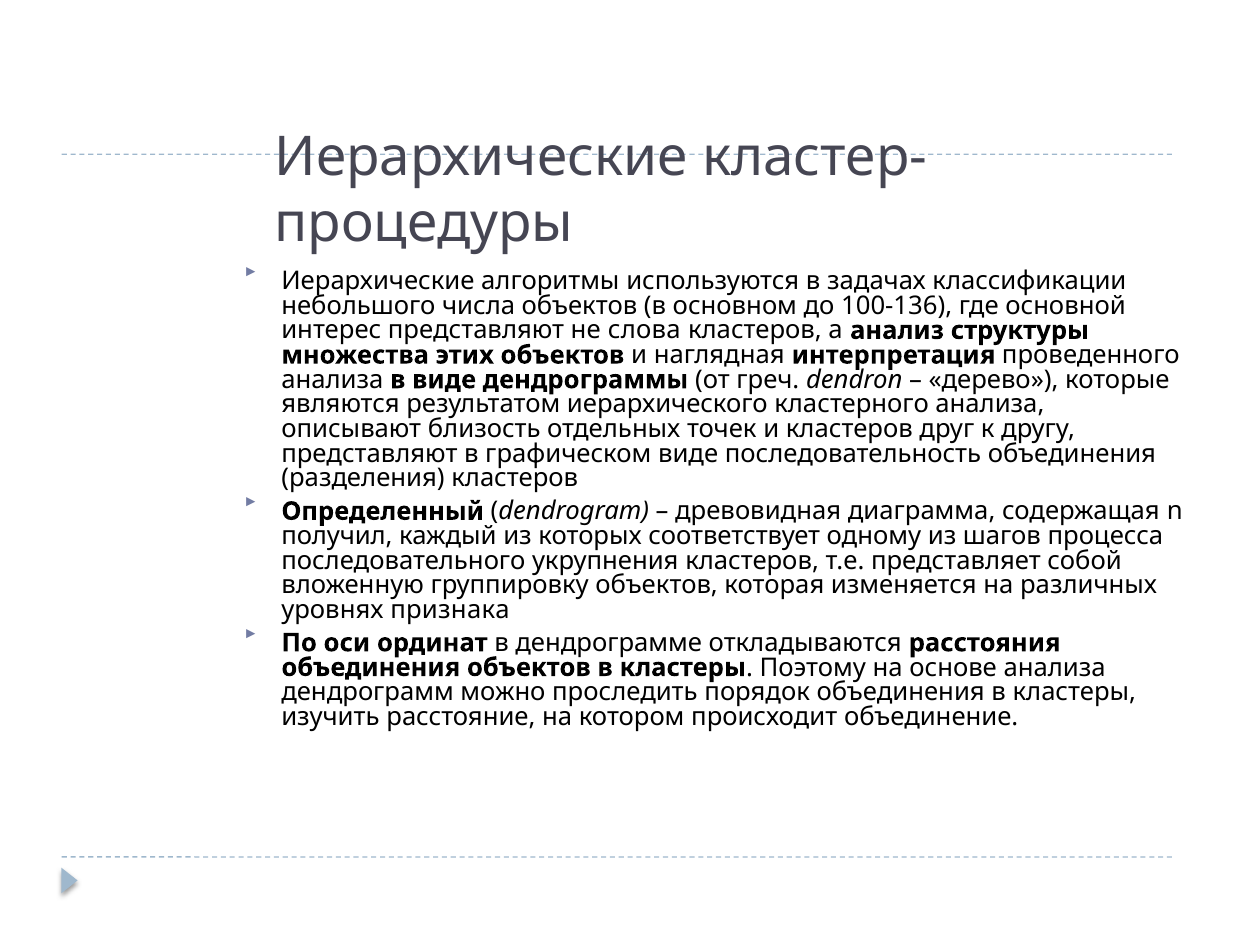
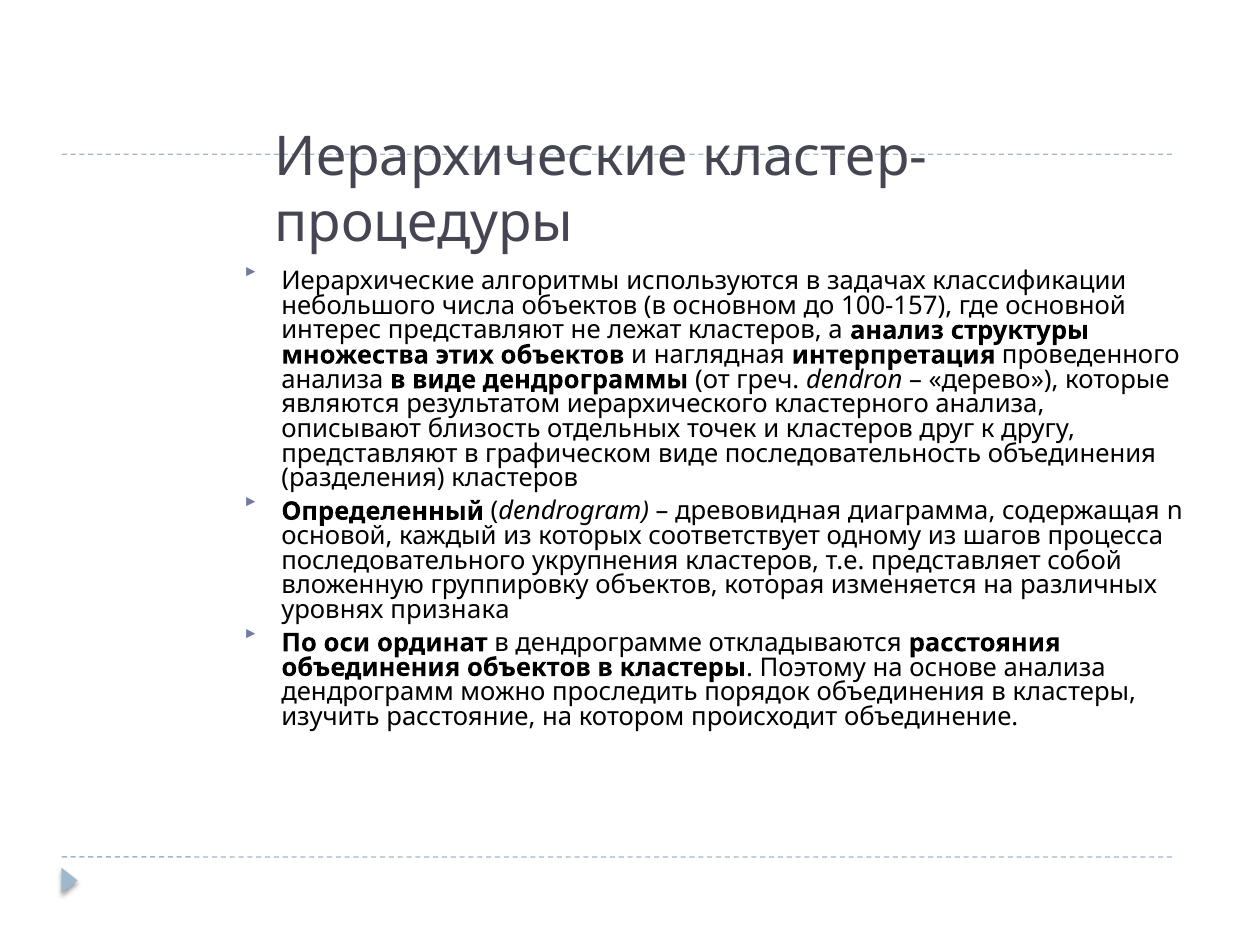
100-136: 100-136 -> 100-157
слова: слова -> лежат
получил: получил -> основой
